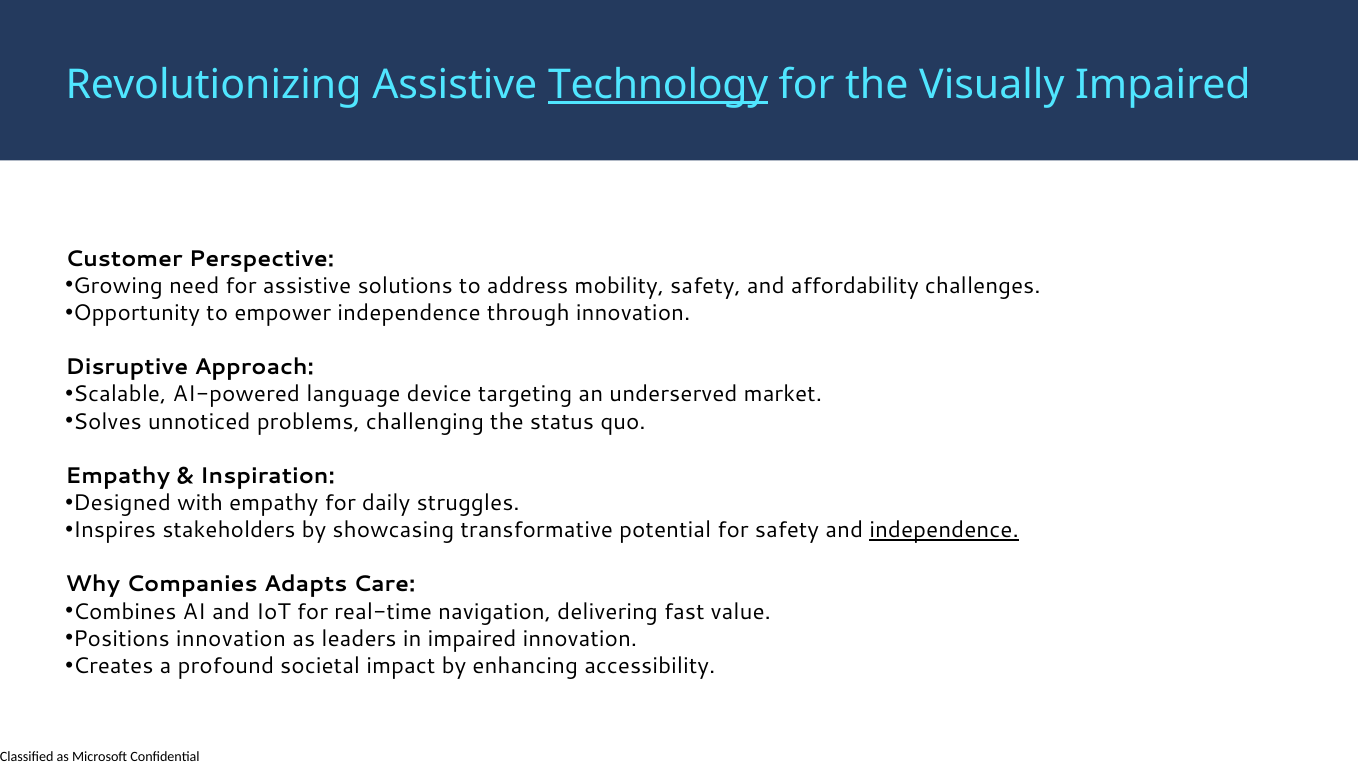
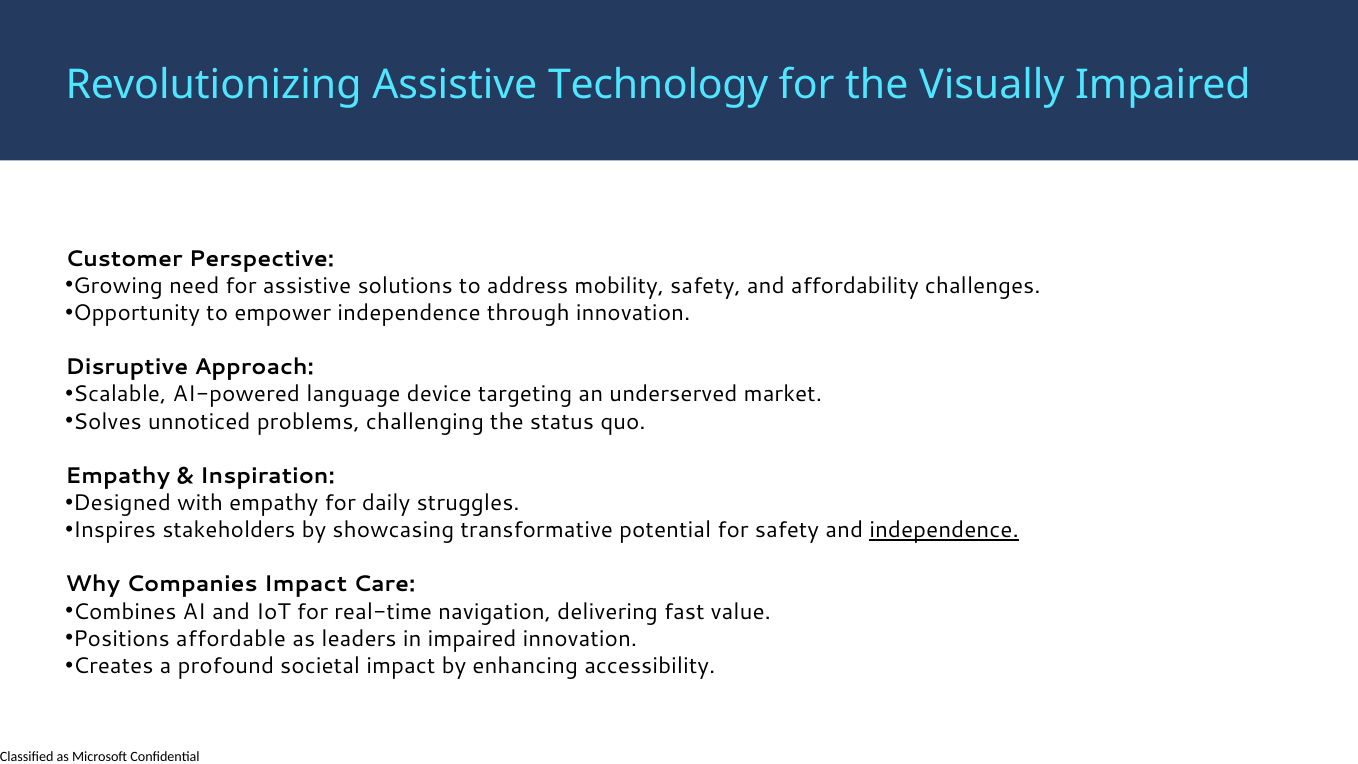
Technology underline: present -> none
Companies Adapts: Adapts -> Impact
Positions innovation: innovation -> affordable
